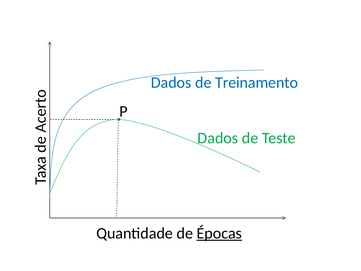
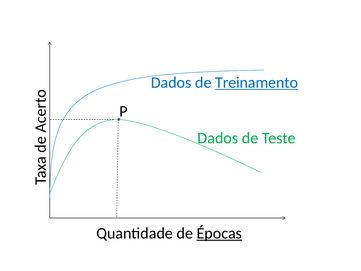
Treinamento underline: none -> present
